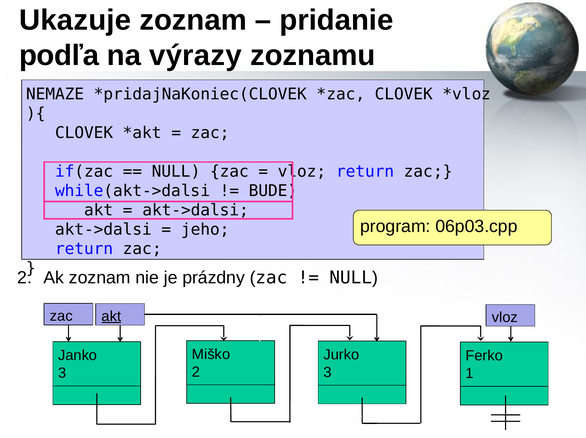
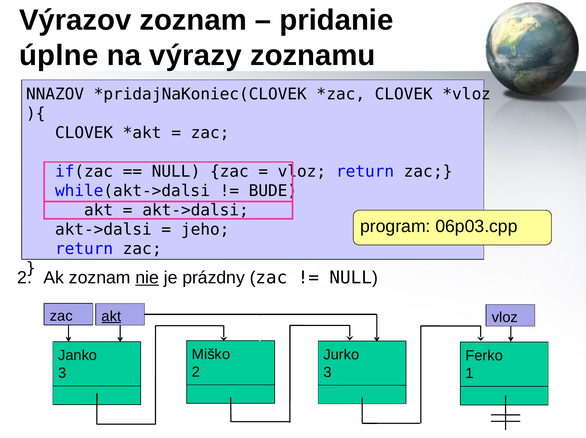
Ukazuje: Ukazuje -> Výrazov
podľa: podľa -> úplne
NEMAZE: NEMAZE -> NNAZOV
nie underline: none -> present
